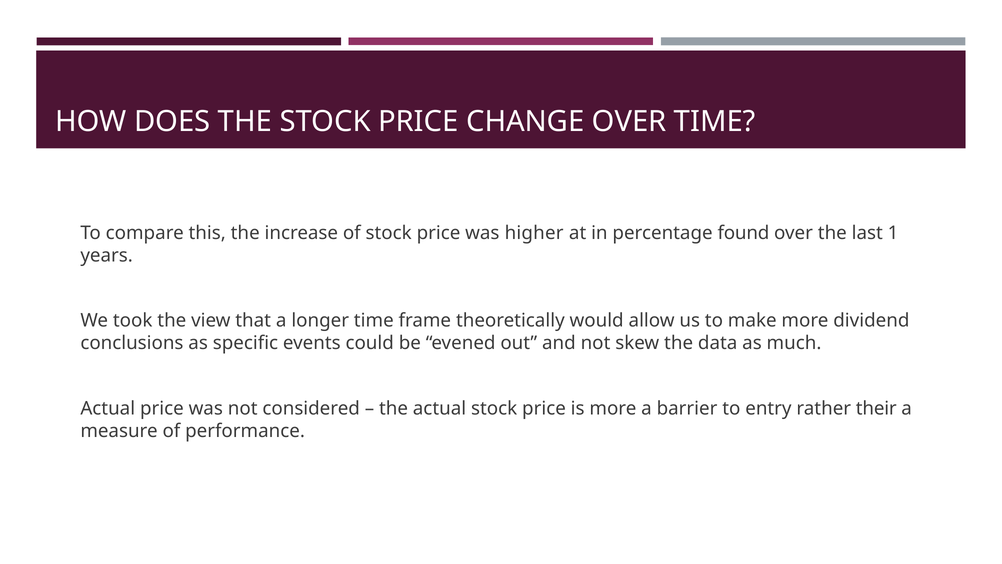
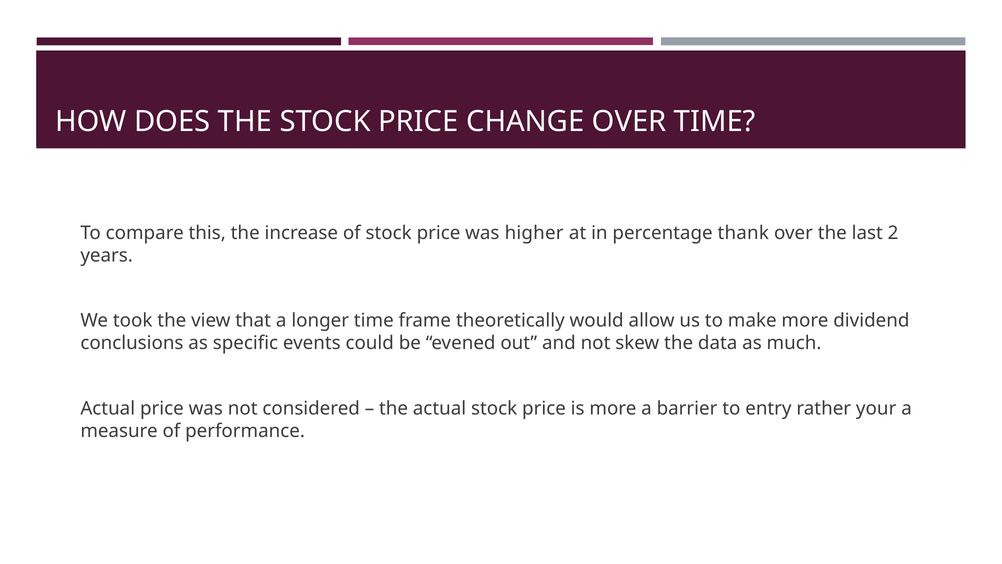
found: found -> thank
1: 1 -> 2
their: their -> your
